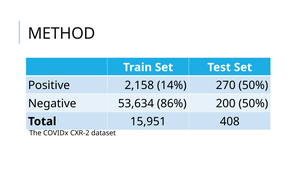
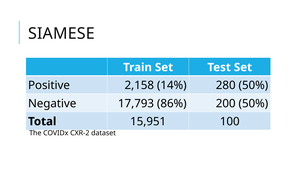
METHOD: METHOD -> SIAMESE
270: 270 -> 280
53,634: 53,634 -> 17,793
408: 408 -> 100
